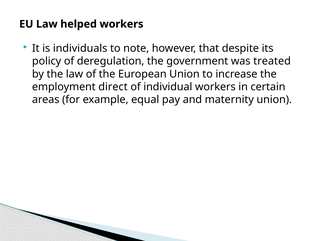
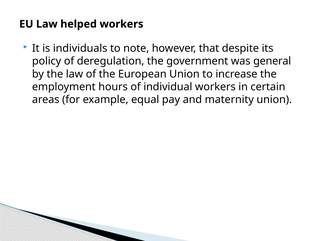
treated: treated -> general
direct: direct -> hours
